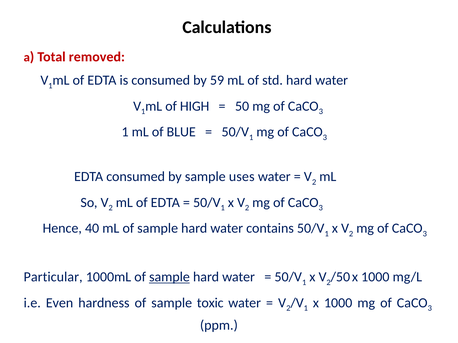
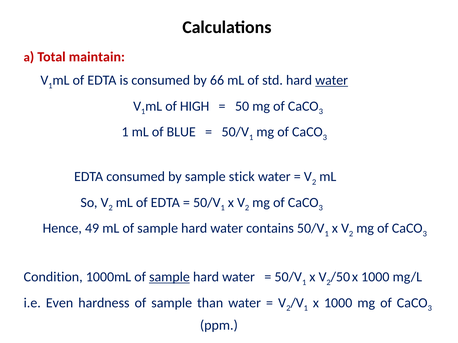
removed: removed -> maintain
59: 59 -> 66
water at (332, 80) underline: none -> present
uses: uses -> stick
40: 40 -> 49
Particular: Particular -> Condition
toxic: toxic -> than
